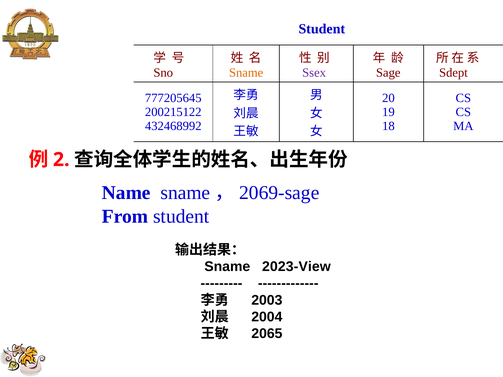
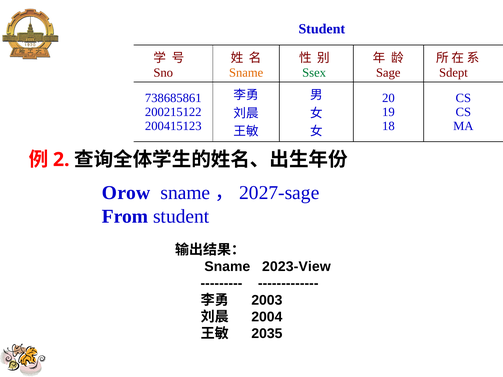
Ssex colour: purple -> green
777205645: 777205645 -> 738685861
432468992: 432468992 -> 200415123
Name: Name -> Orow
2069-sage: 2069-sage -> 2027-sage
2065: 2065 -> 2035
